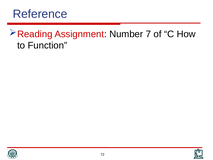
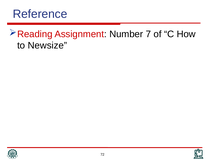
Function: Function -> Newsize
